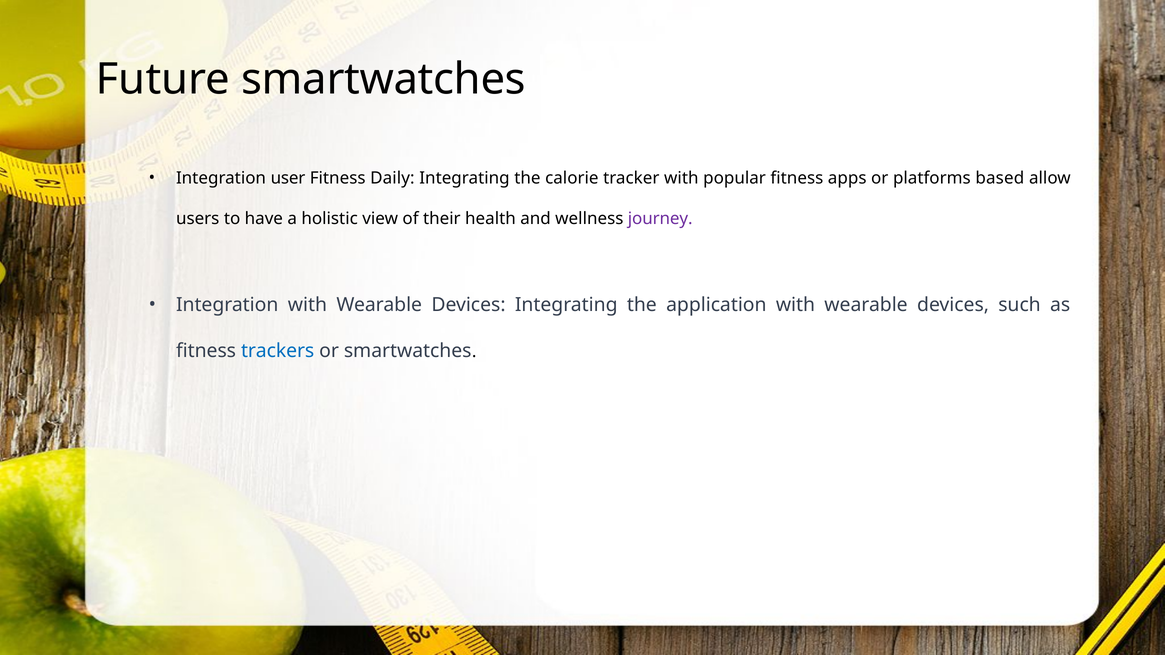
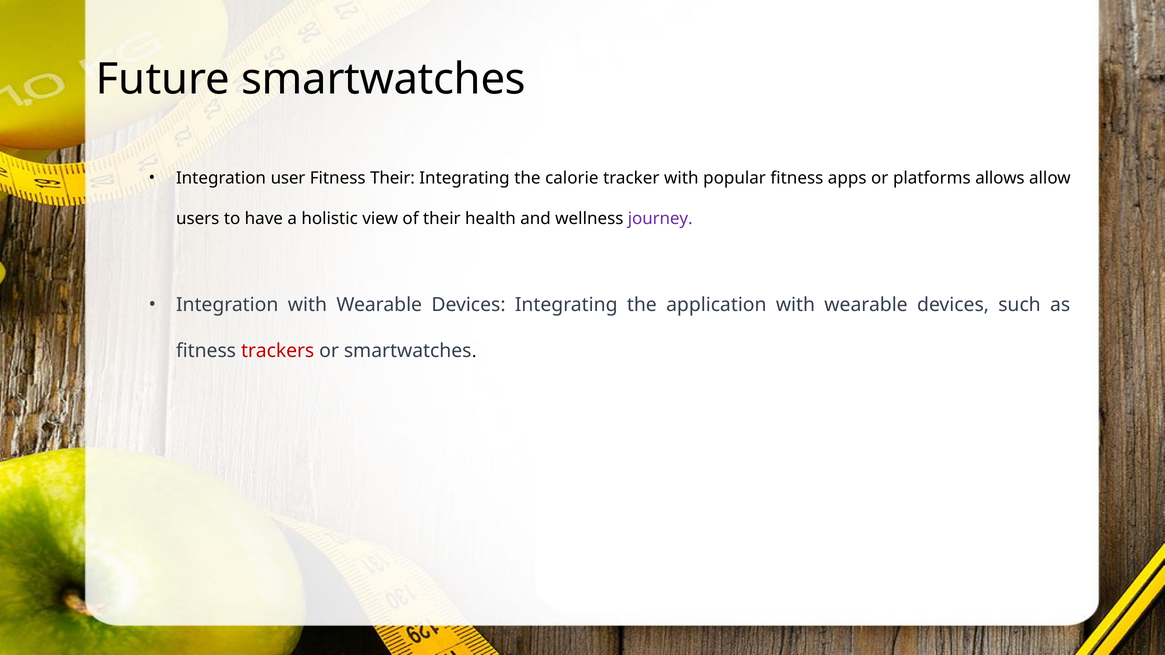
Fitness Daily: Daily -> Their
based: based -> allows
trackers colour: blue -> red
